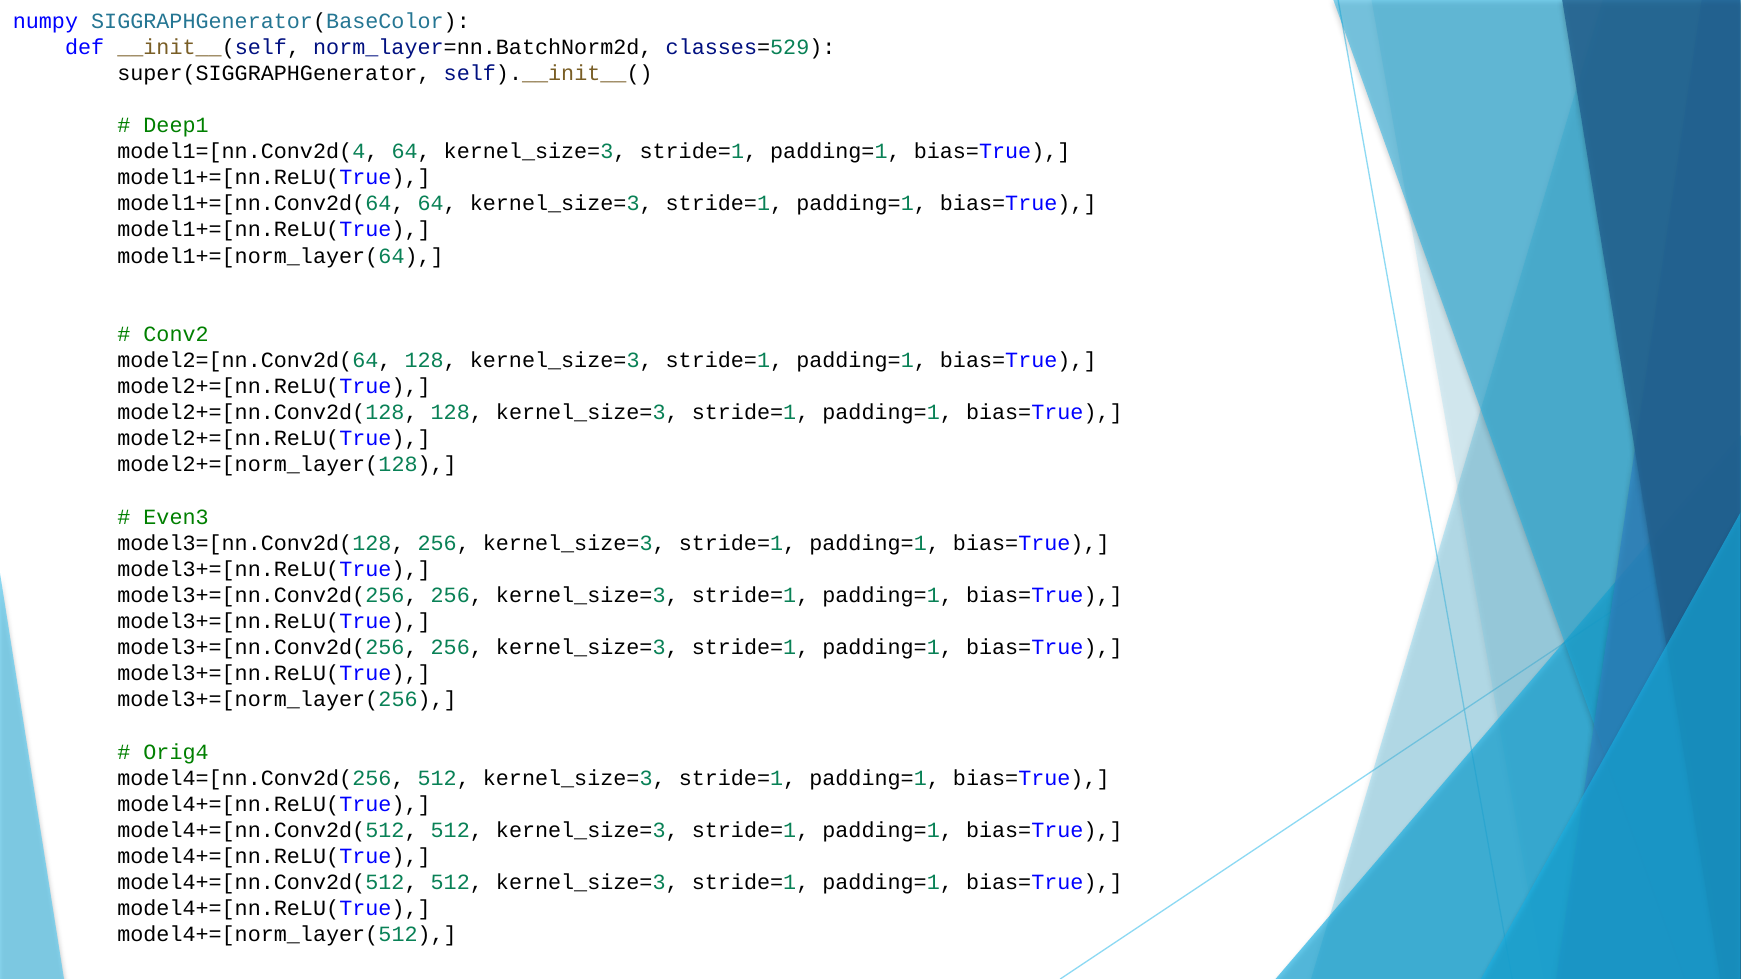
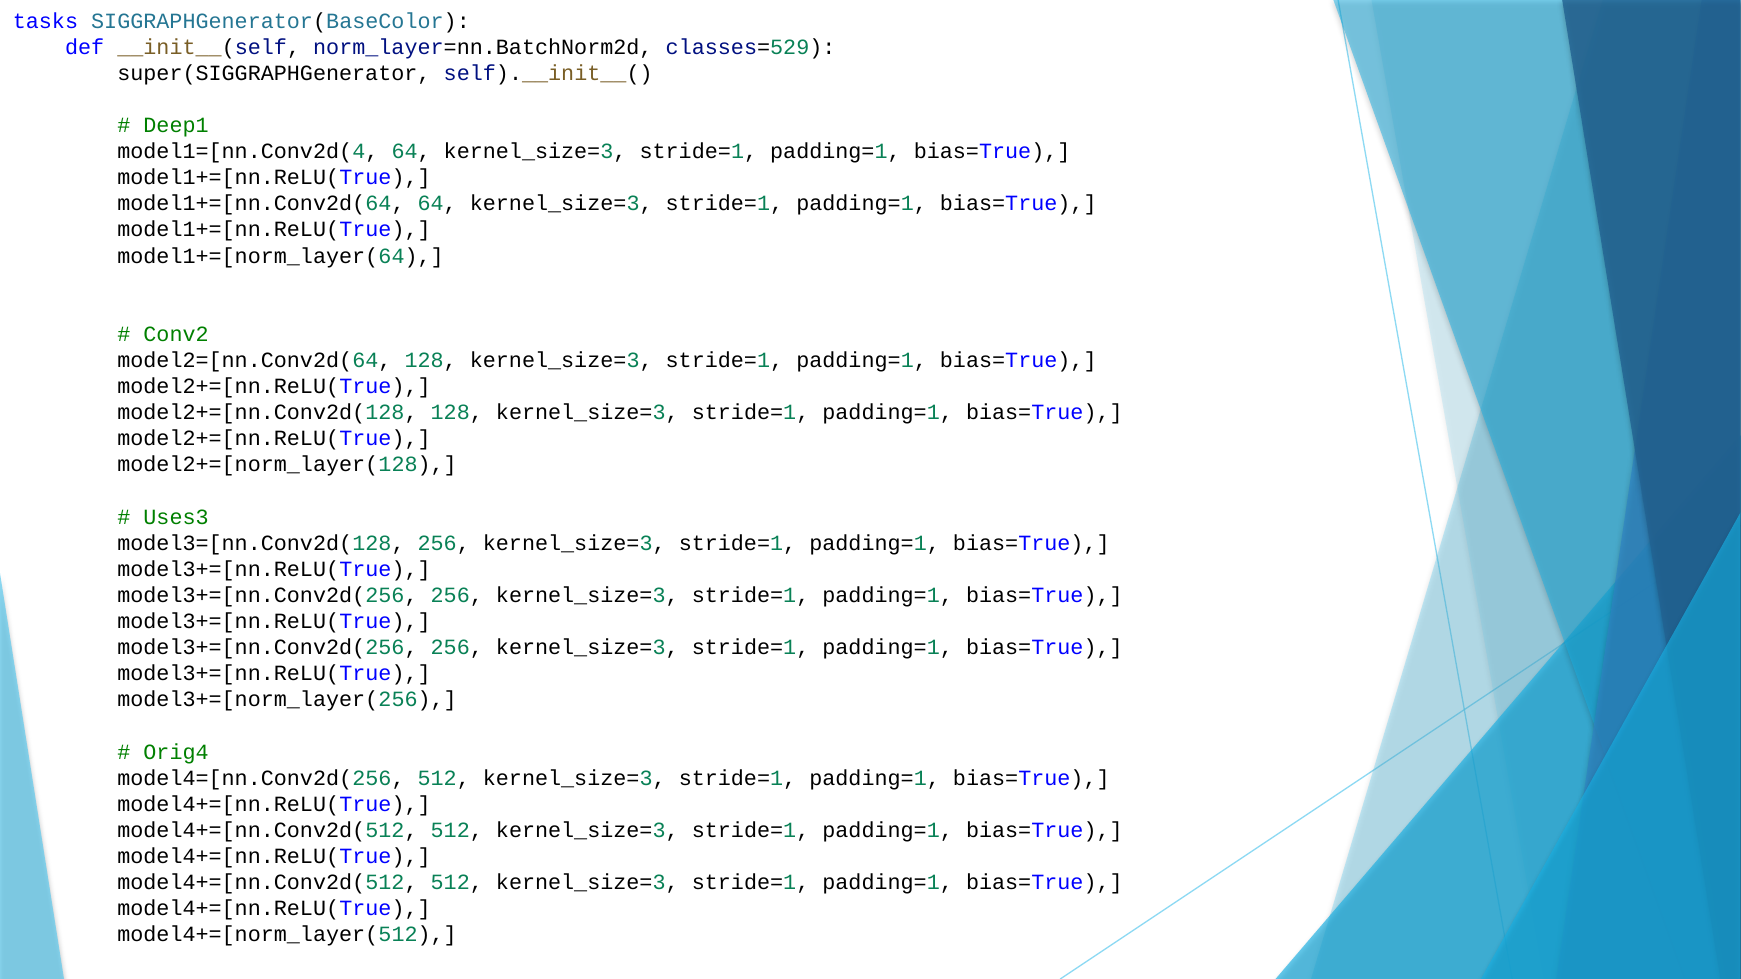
numpy: numpy -> tasks
Even3: Even3 -> Uses3
